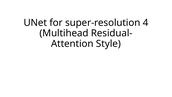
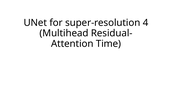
Style: Style -> Time
